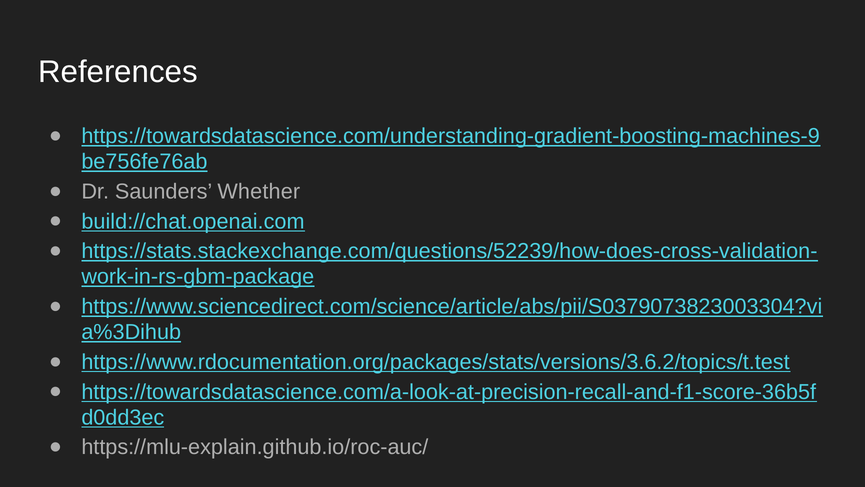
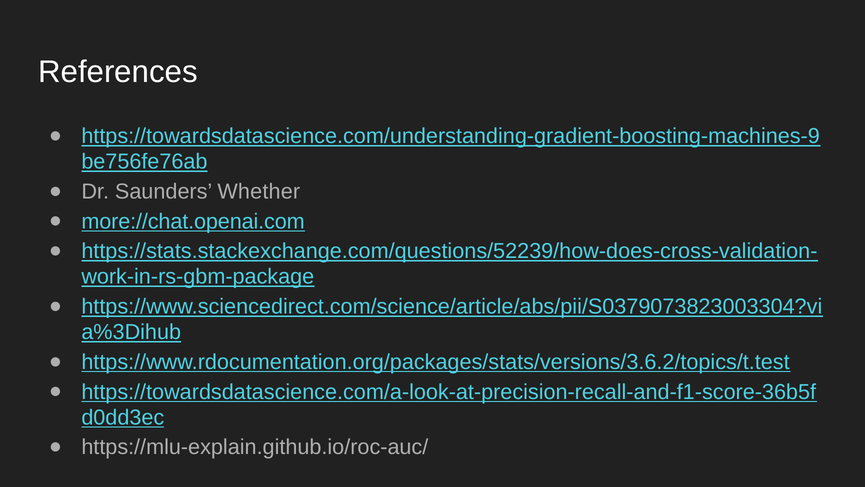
build://chat.openai.com: build://chat.openai.com -> more://chat.openai.com
